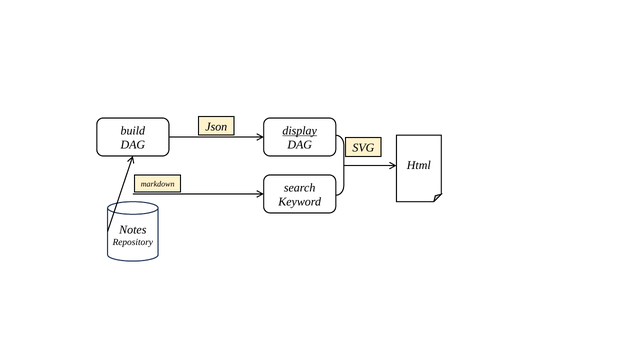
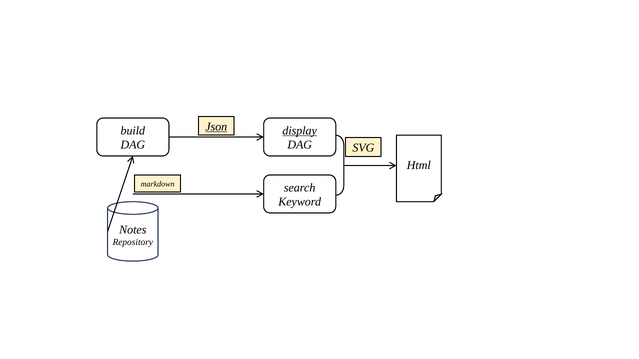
Json underline: none -> present
